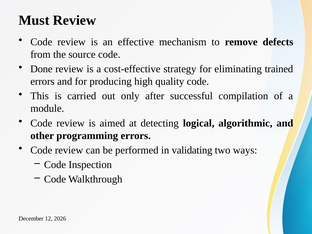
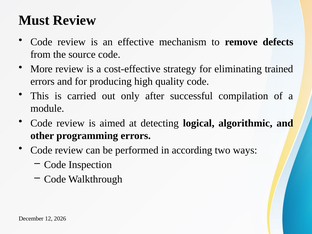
Done: Done -> More
validating: validating -> according
